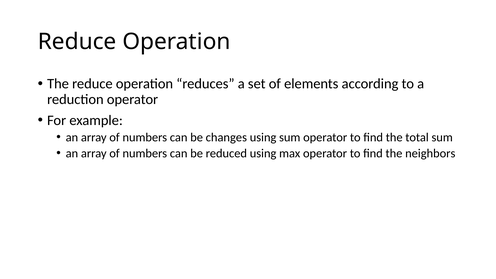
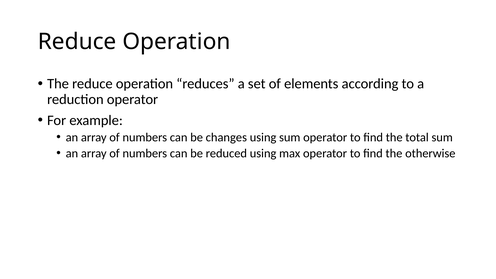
neighbors: neighbors -> otherwise
